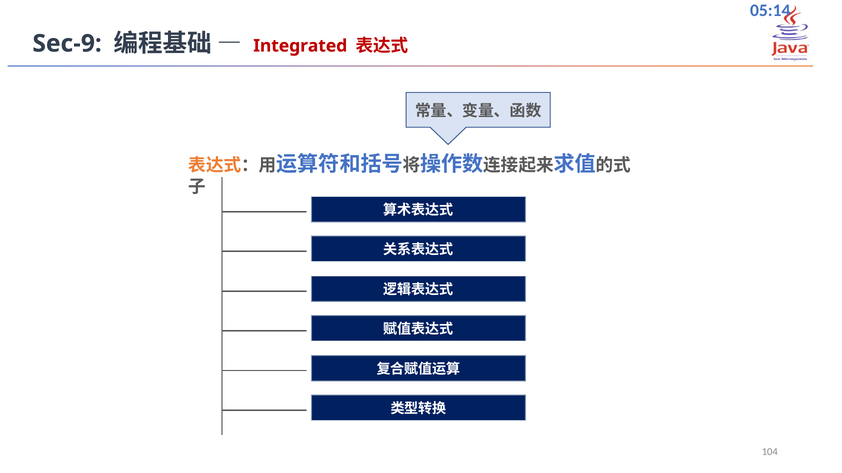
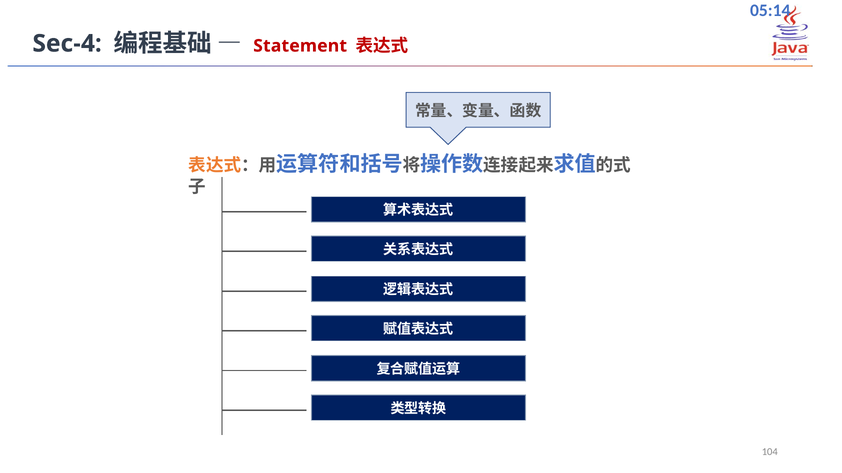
Sec-9: Sec-9 -> Sec-4
Integrated: Integrated -> Statement
